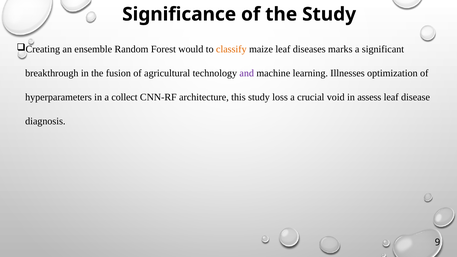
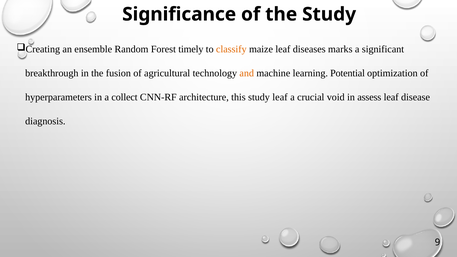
would: would -> timely
and colour: purple -> orange
Illnesses: Illnesses -> Potential
study loss: loss -> leaf
